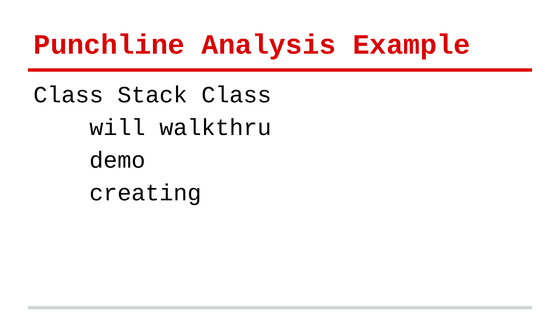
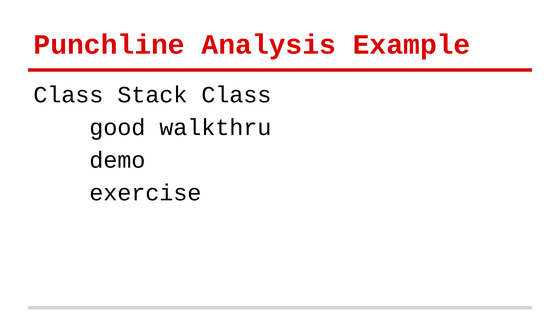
will: will -> good
creating: creating -> exercise
